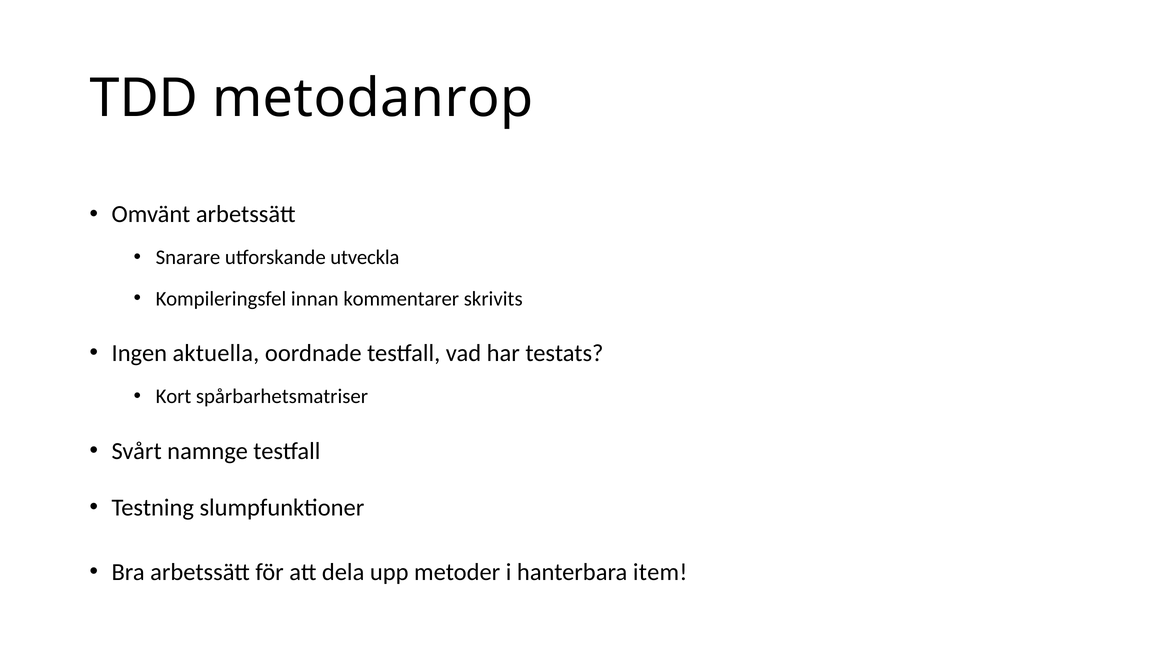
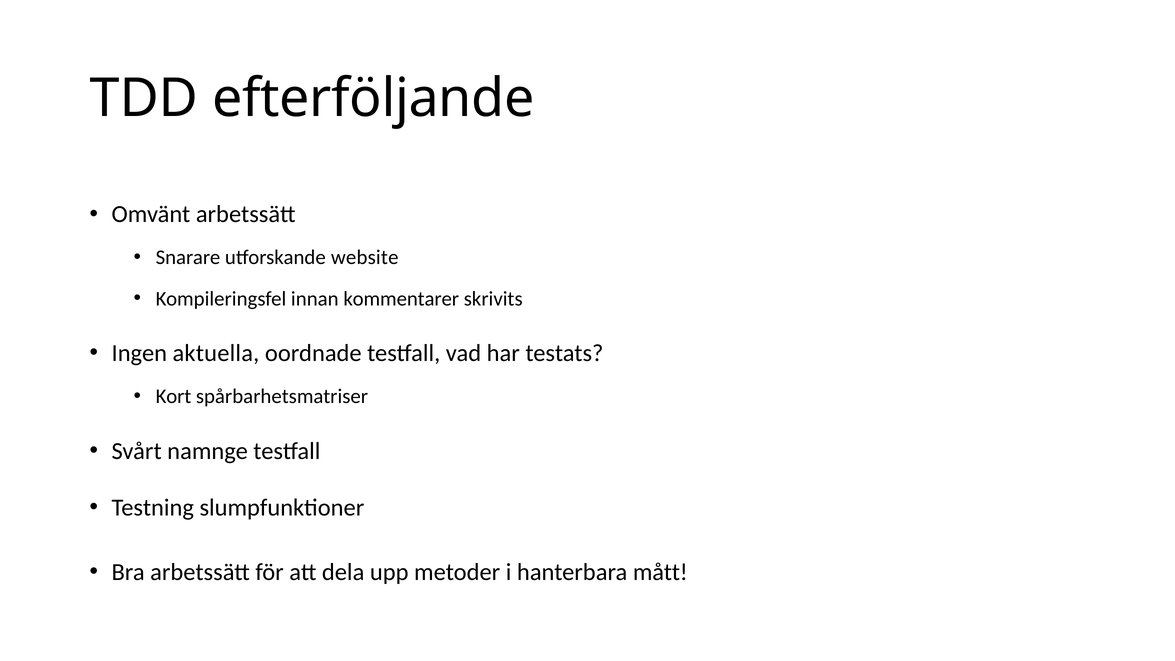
metodanrop: metodanrop -> efterföljande
utveckla: utveckla -> website
item: item -> mått
